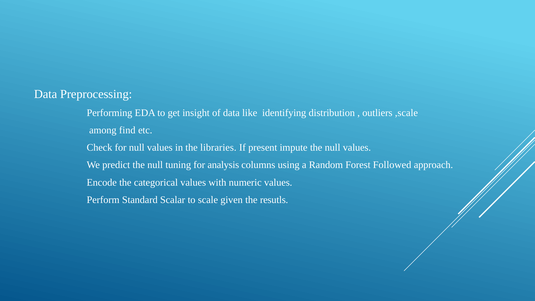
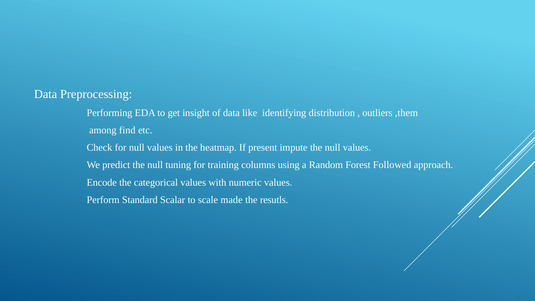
,scale: ,scale -> ,them
libraries: libraries -> heatmap
analysis: analysis -> training
given: given -> made
